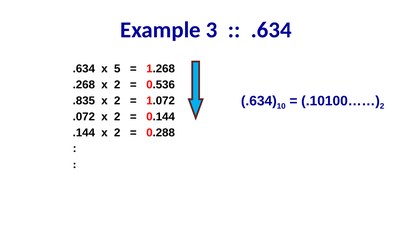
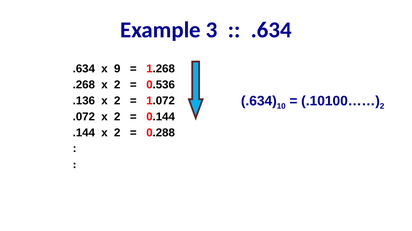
5: 5 -> 9
.835: .835 -> .136
